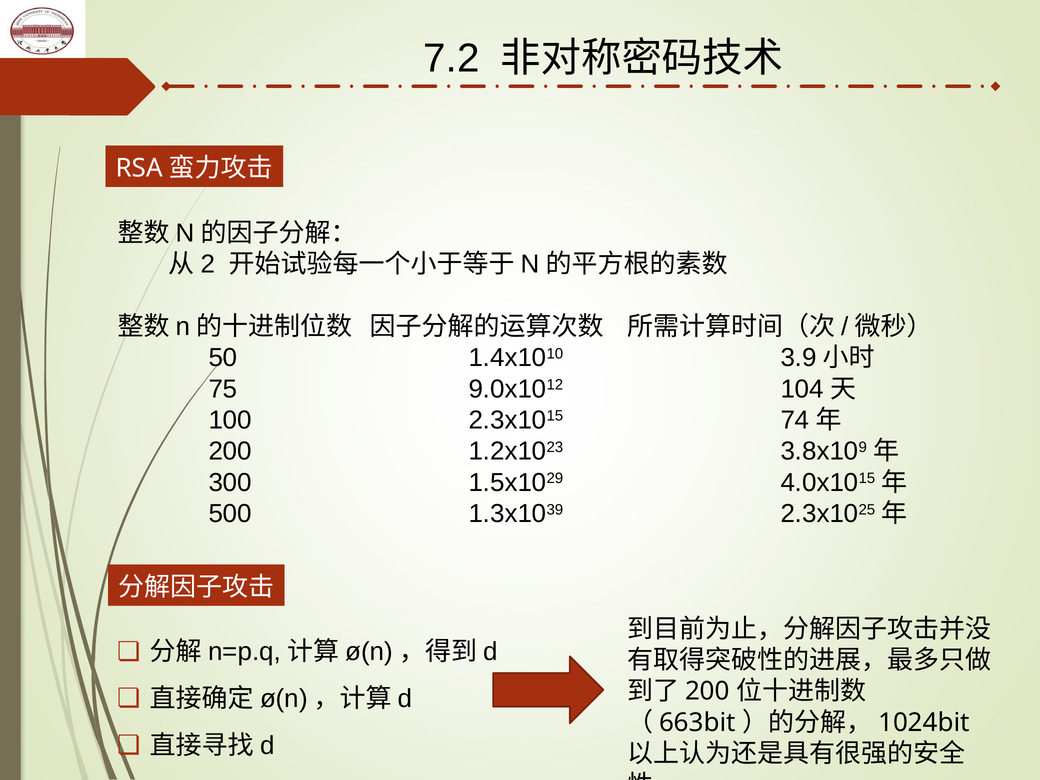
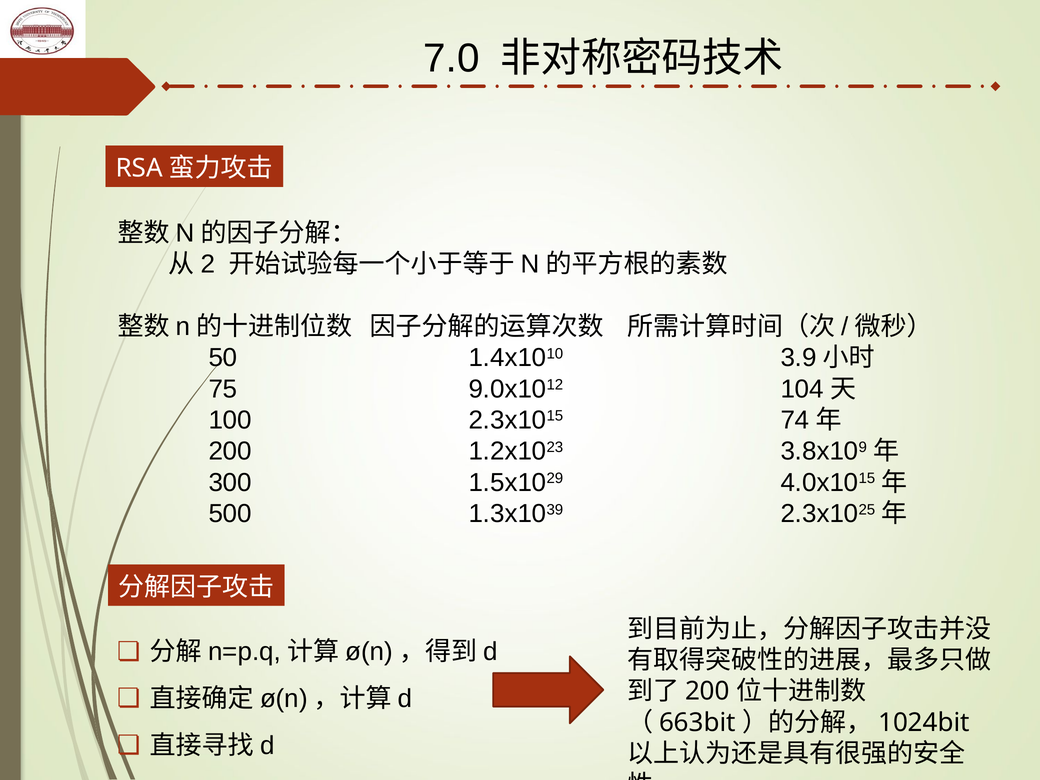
7.2: 7.2 -> 7.0
